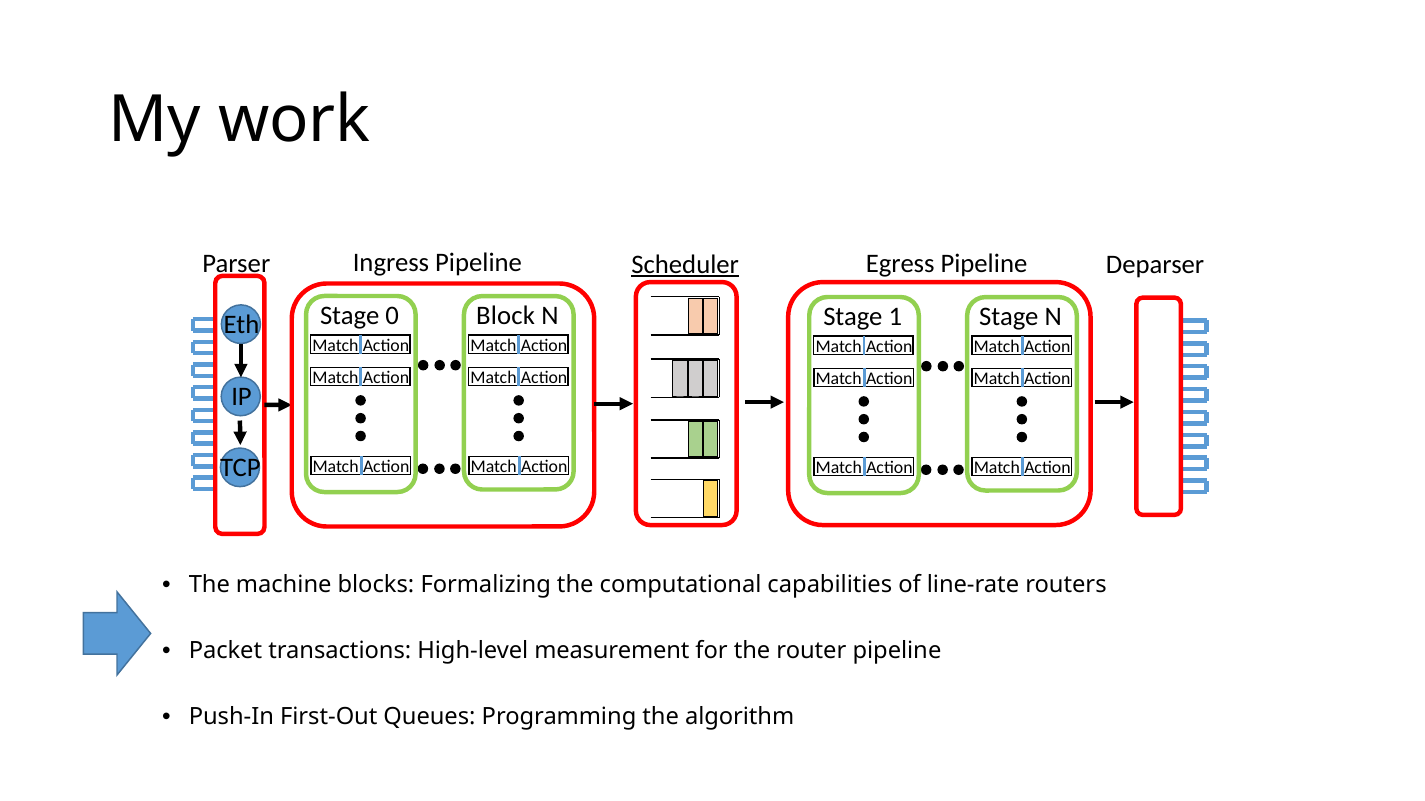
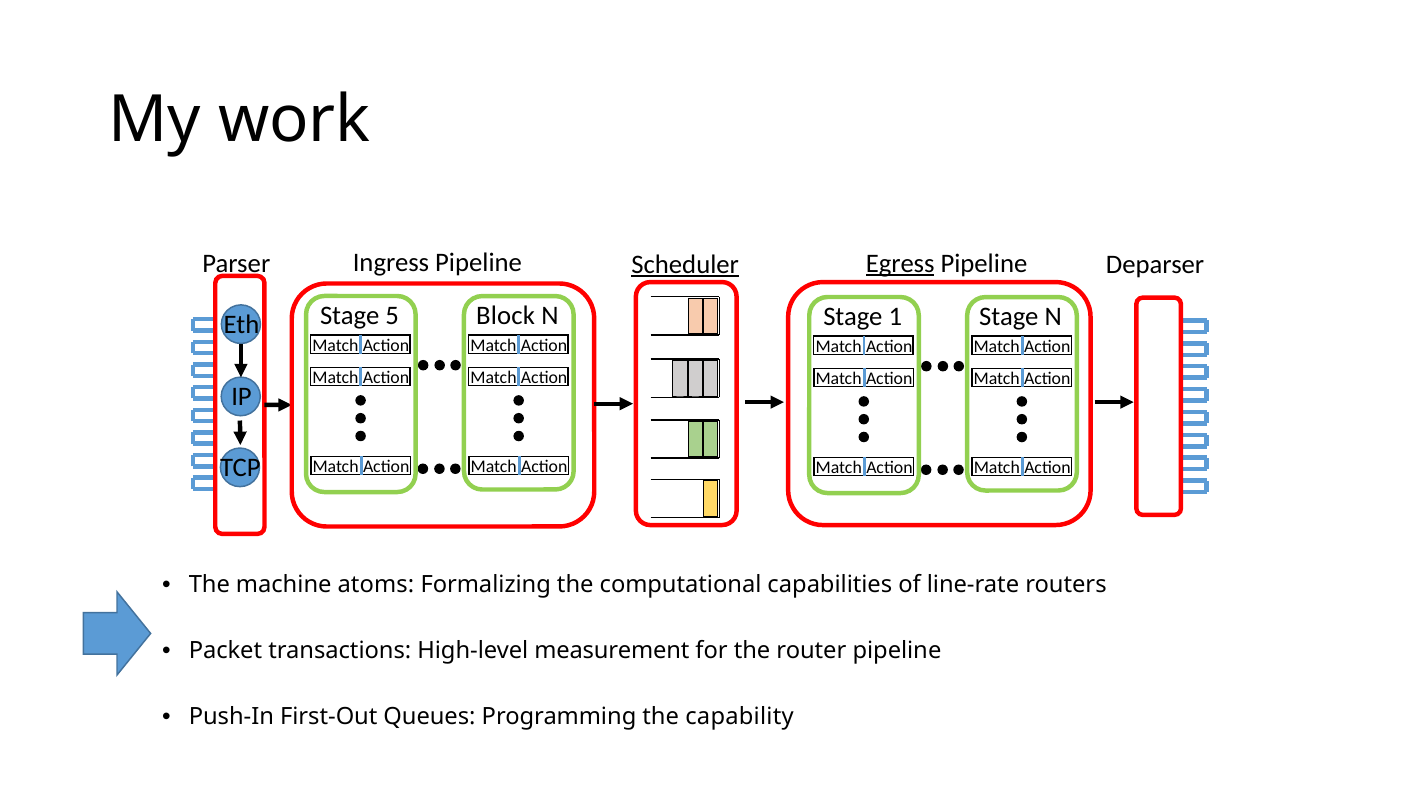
Egress underline: none -> present
0: 0 -> 5
blocks: blocks -> atoms
algorithm: algorithm -> capability
